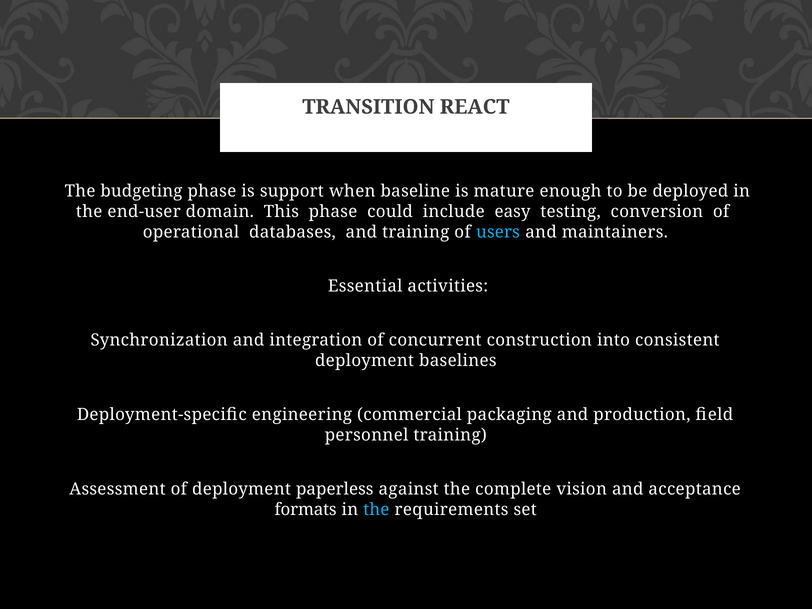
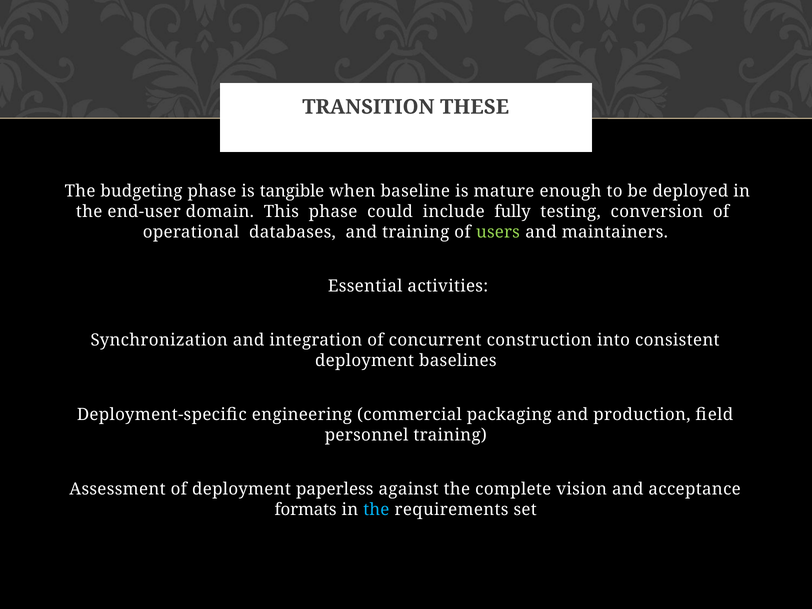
REACT: REACT -> THESE
support: support -> tangible
easy: easy -> fully
users colour: light blue -> light green
